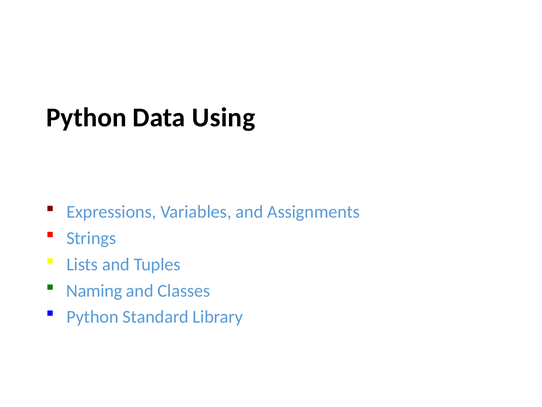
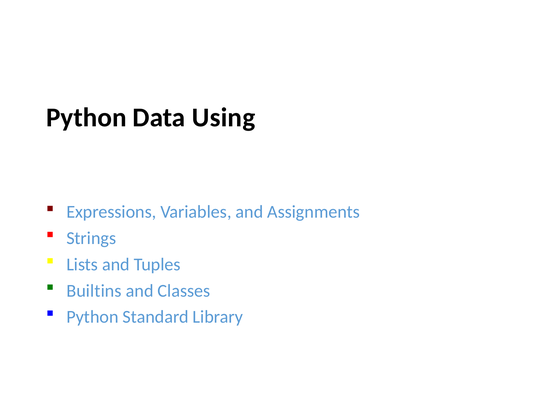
Naming: Naming -> Builtins
